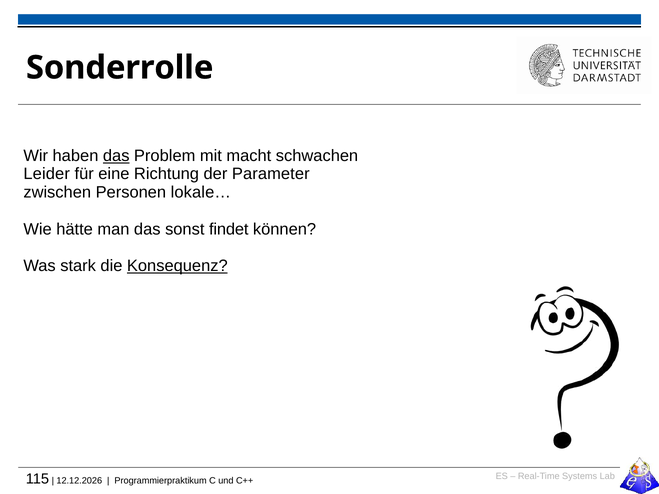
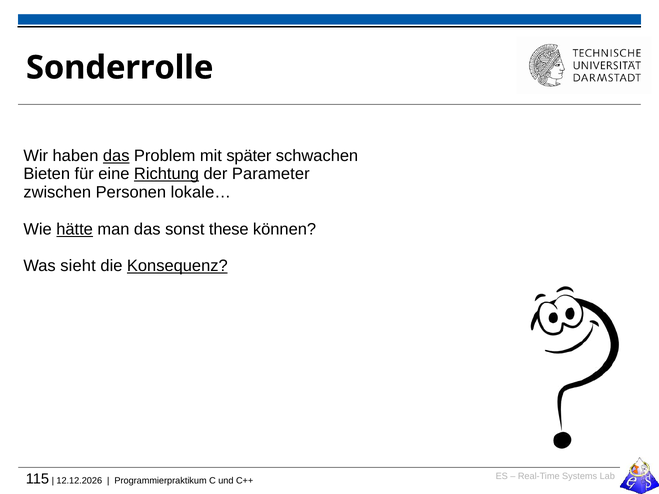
macht: macht -> später
Leider: Leider -> Bieten
Richtung underline: none -> present
hätte underline: none -> present
findet: findet -> these
stark: stark -> sieht
